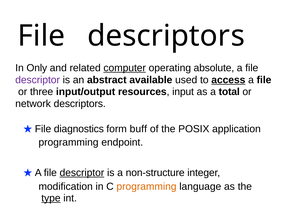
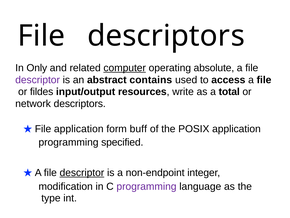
available: available -> contains
access underline: present -> none
three: three -> fildes
input: input -> write
File diagnostics: diagnostics -> application
endpoint: endpoint -> specified
non-structure: non-structure -> non-endpoint
programming at (146, 186) colour: orange -> purple
type underline: present -> none
